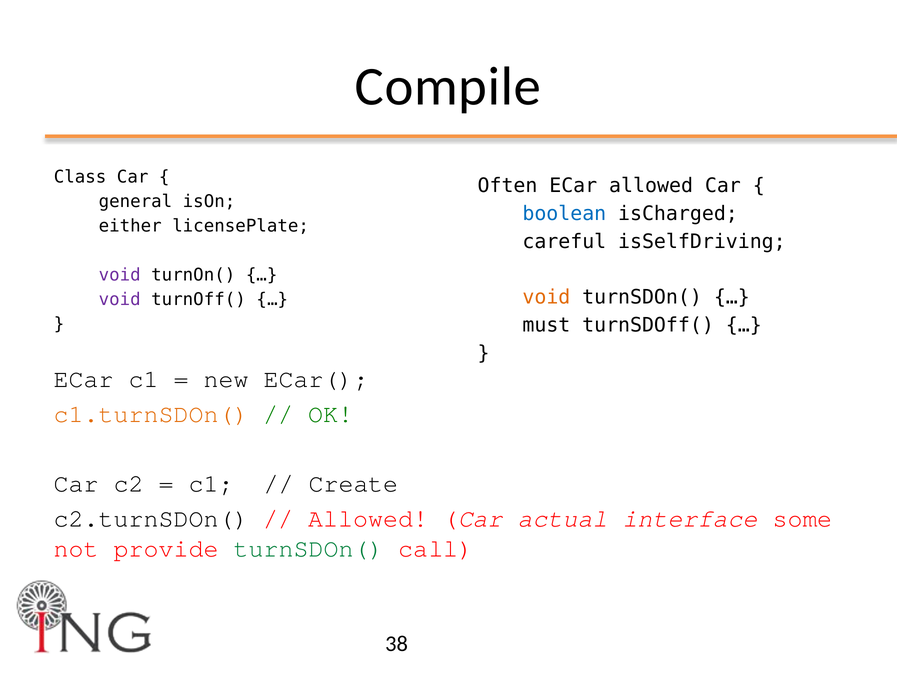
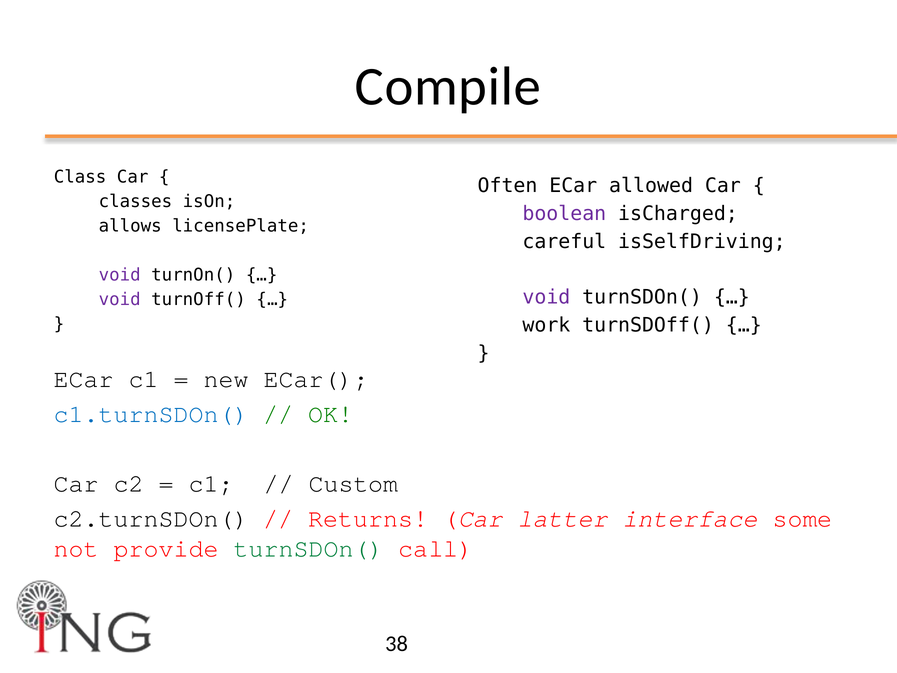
general: general -> classes
boolean colour: blue -> purple
either: either -> allows
void at (546, 297) colour: orange -> purple
must: must -> work
c1.turnSDOn( colour: orange -> blue
Create: Create -> Custom
Allowed at (368, 518): Allowed -> Returns
actual: actual -> latter
